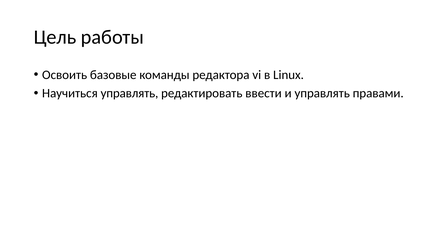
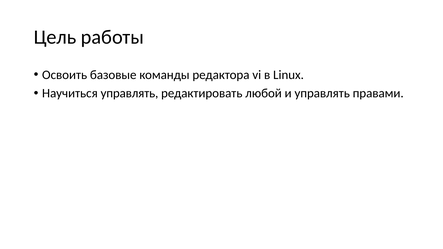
ввести: ввести -> любой
